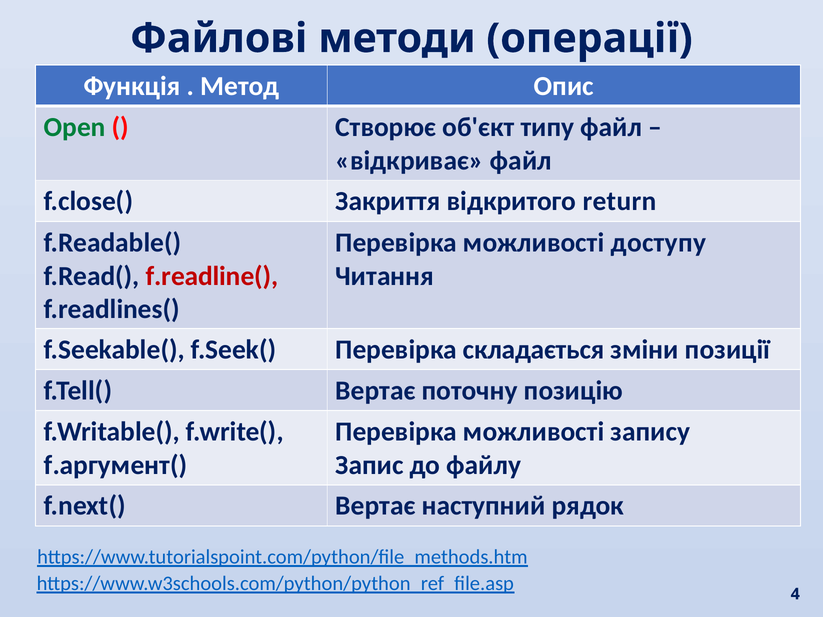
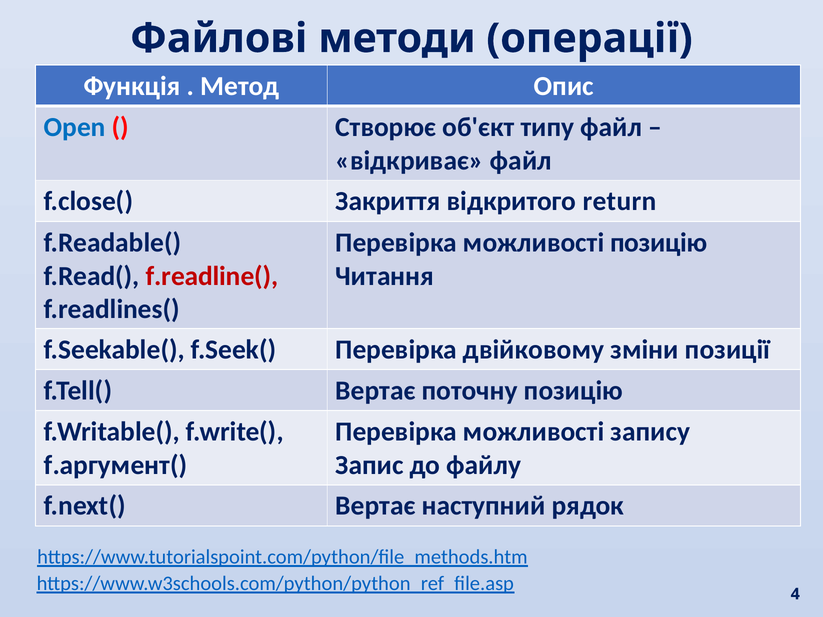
Open colour: green -> blue
можливості доступу: доступу -> позицію
складається: складається -> двійковому
